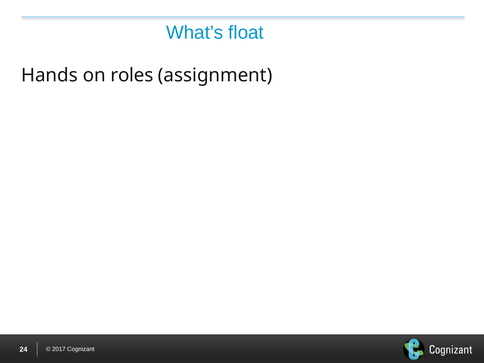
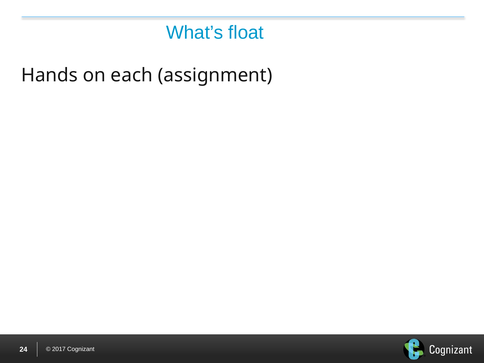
roles: roles -> each
